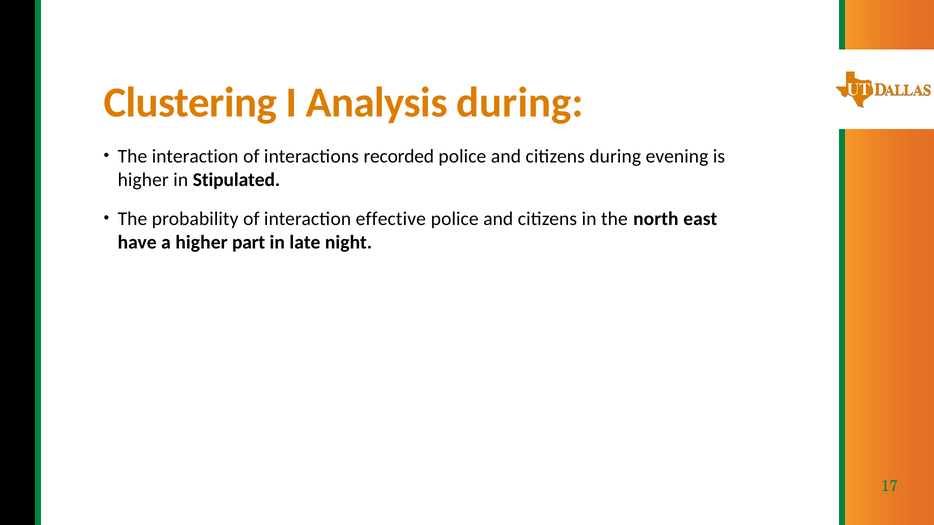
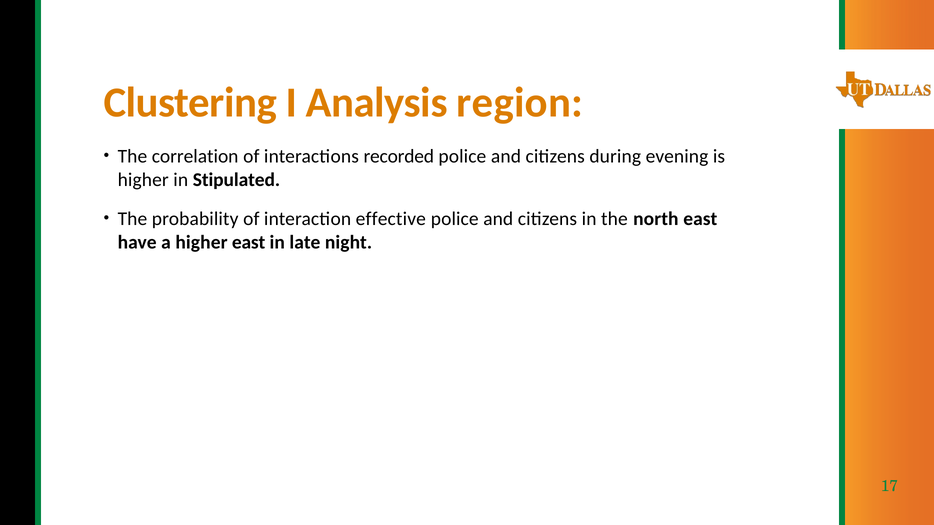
Analysis during: during -> region
The interaction: interaction -> correlation
higher part: part -> east
